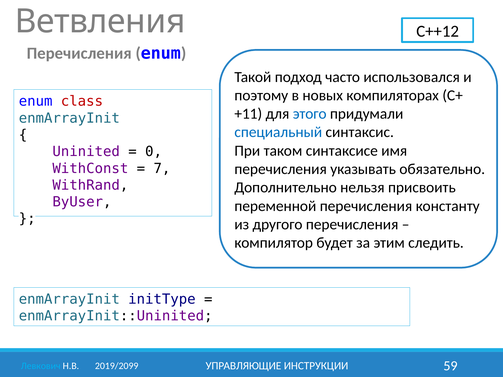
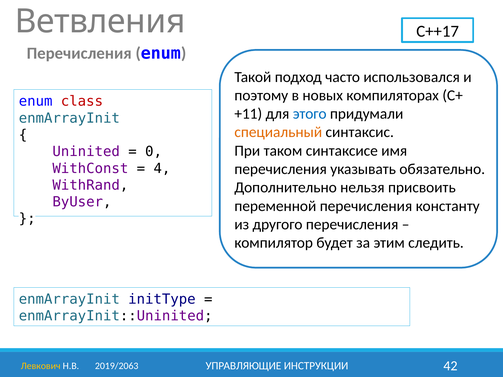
C++12: C++12 -> C++17
специальный colour: blue -> orange
7: 7 -> 4
59: 59 -> 42
Левкович colour: light blue -> yellow
2019/2099: 2019/2099 -> 2019/2063
